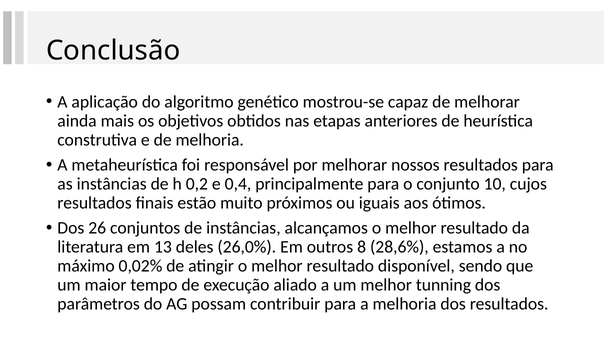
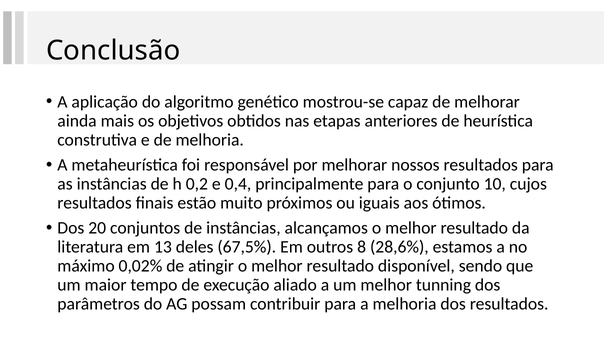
26: 26 -> 20
26,0%: 26,0% -> 67,5%
